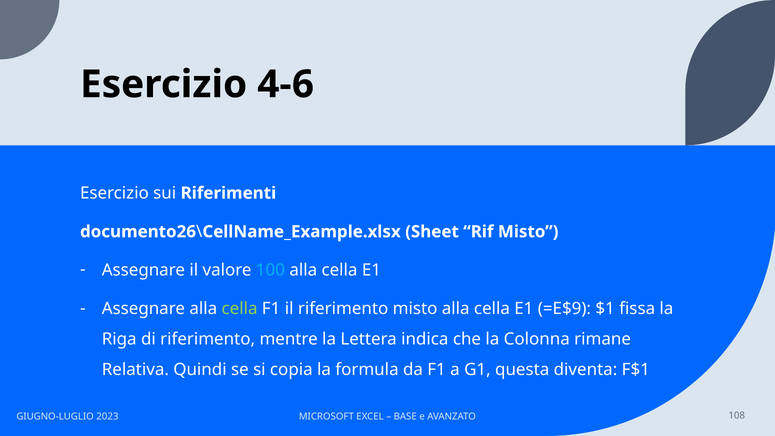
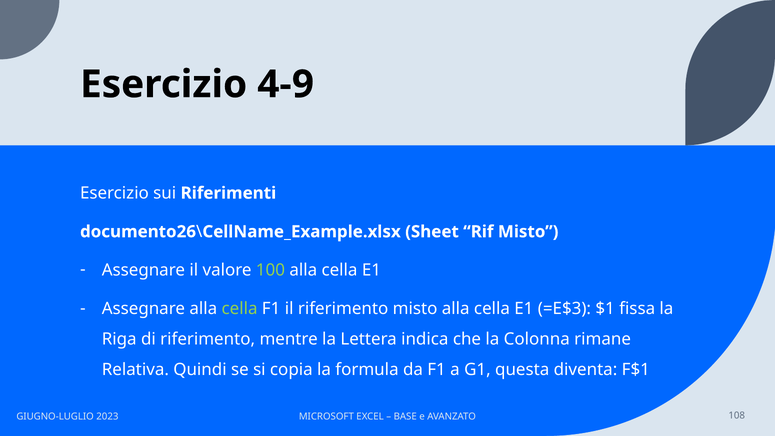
4-6: 4-6 -> 4-9
100 colour: light blue -> light green
=E$9: =E$9 -> =E$3
